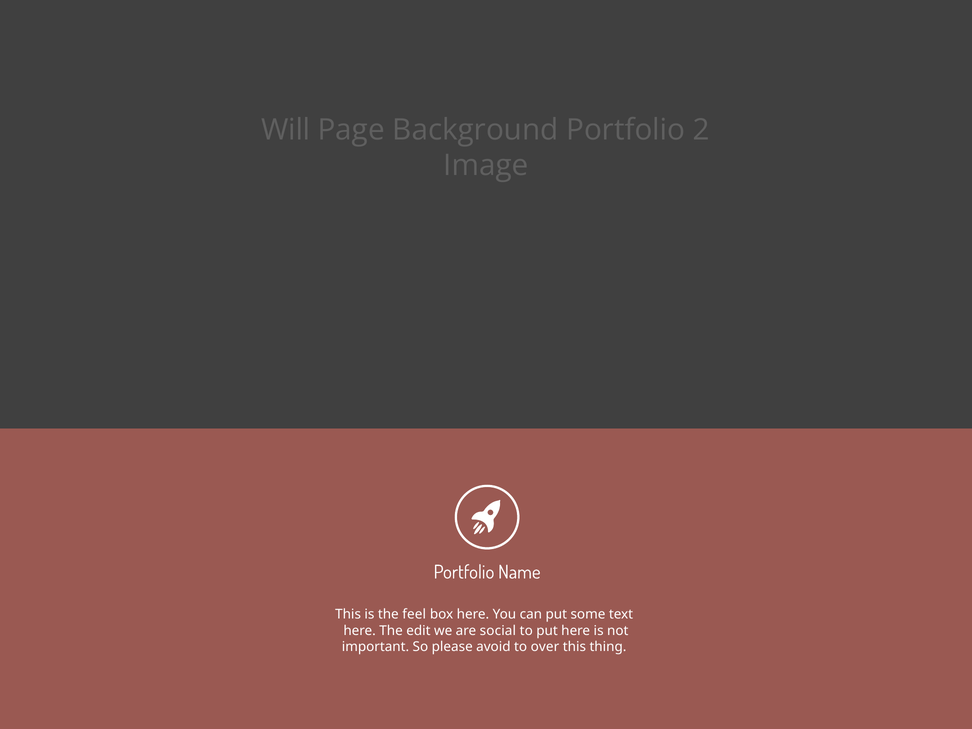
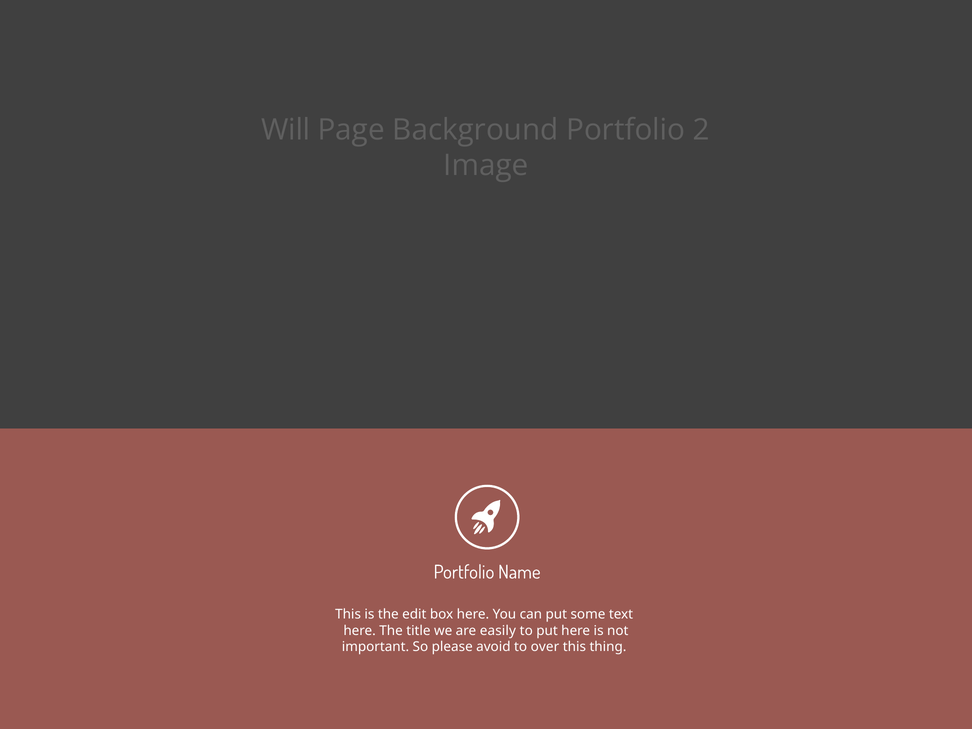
feel: feel -> edit
edit: edit -> title
social: social -> easily
